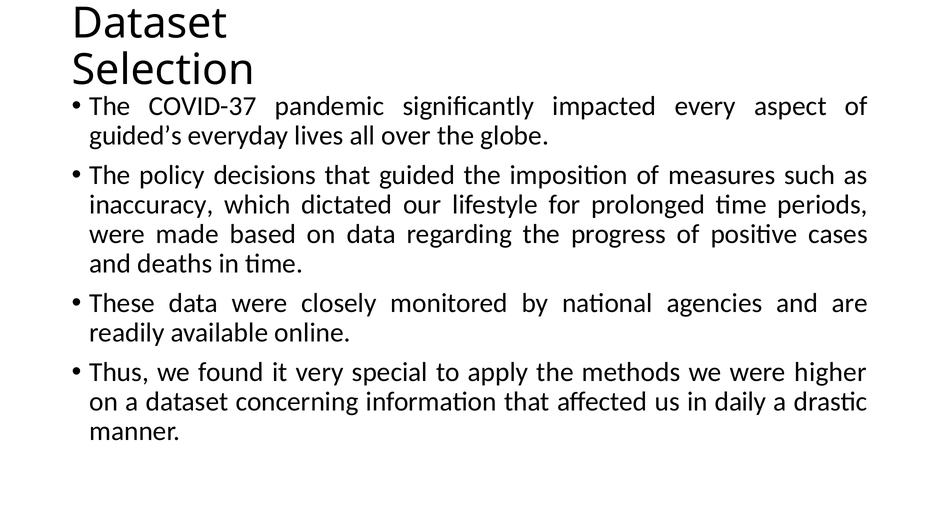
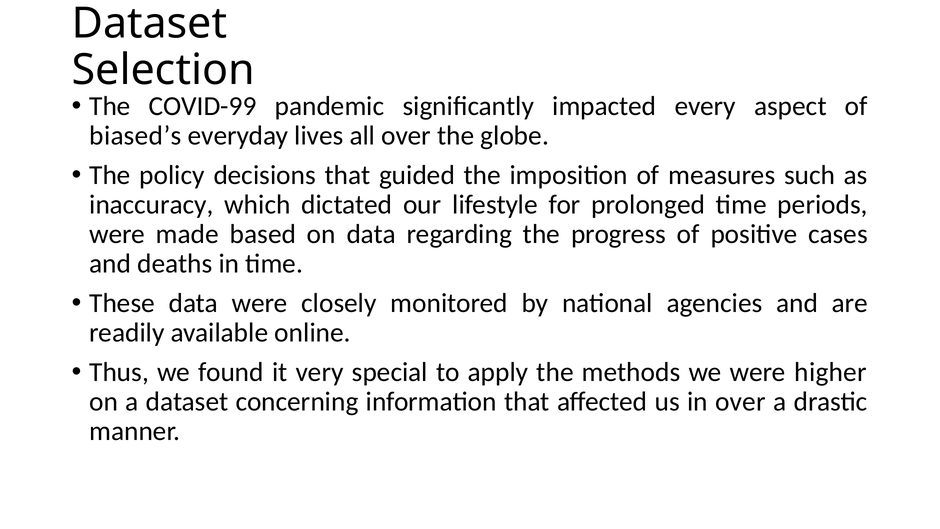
COVID-37: COVID-37 -> COVID-99
guided’s: guided’s -> biased’s
in daily: daily -> over
